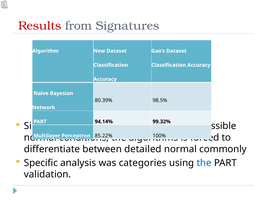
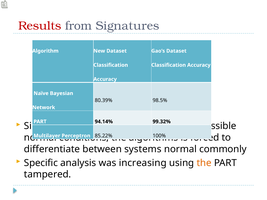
detailed: detailed -> systems
categories: categories -> increasing
the at (204, 163) colour: blue -> orange
validation: validation -> tampered
